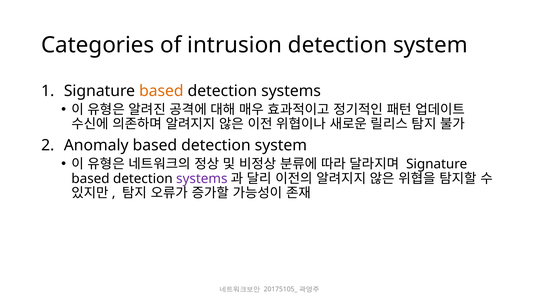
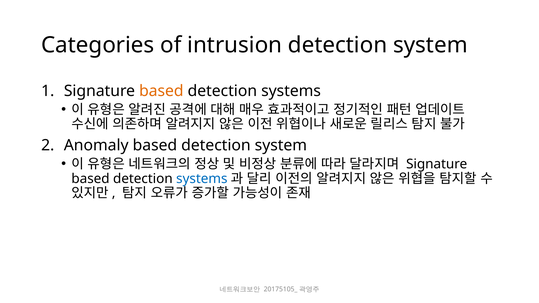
systems at (202, 179) colour: purple -> blue
